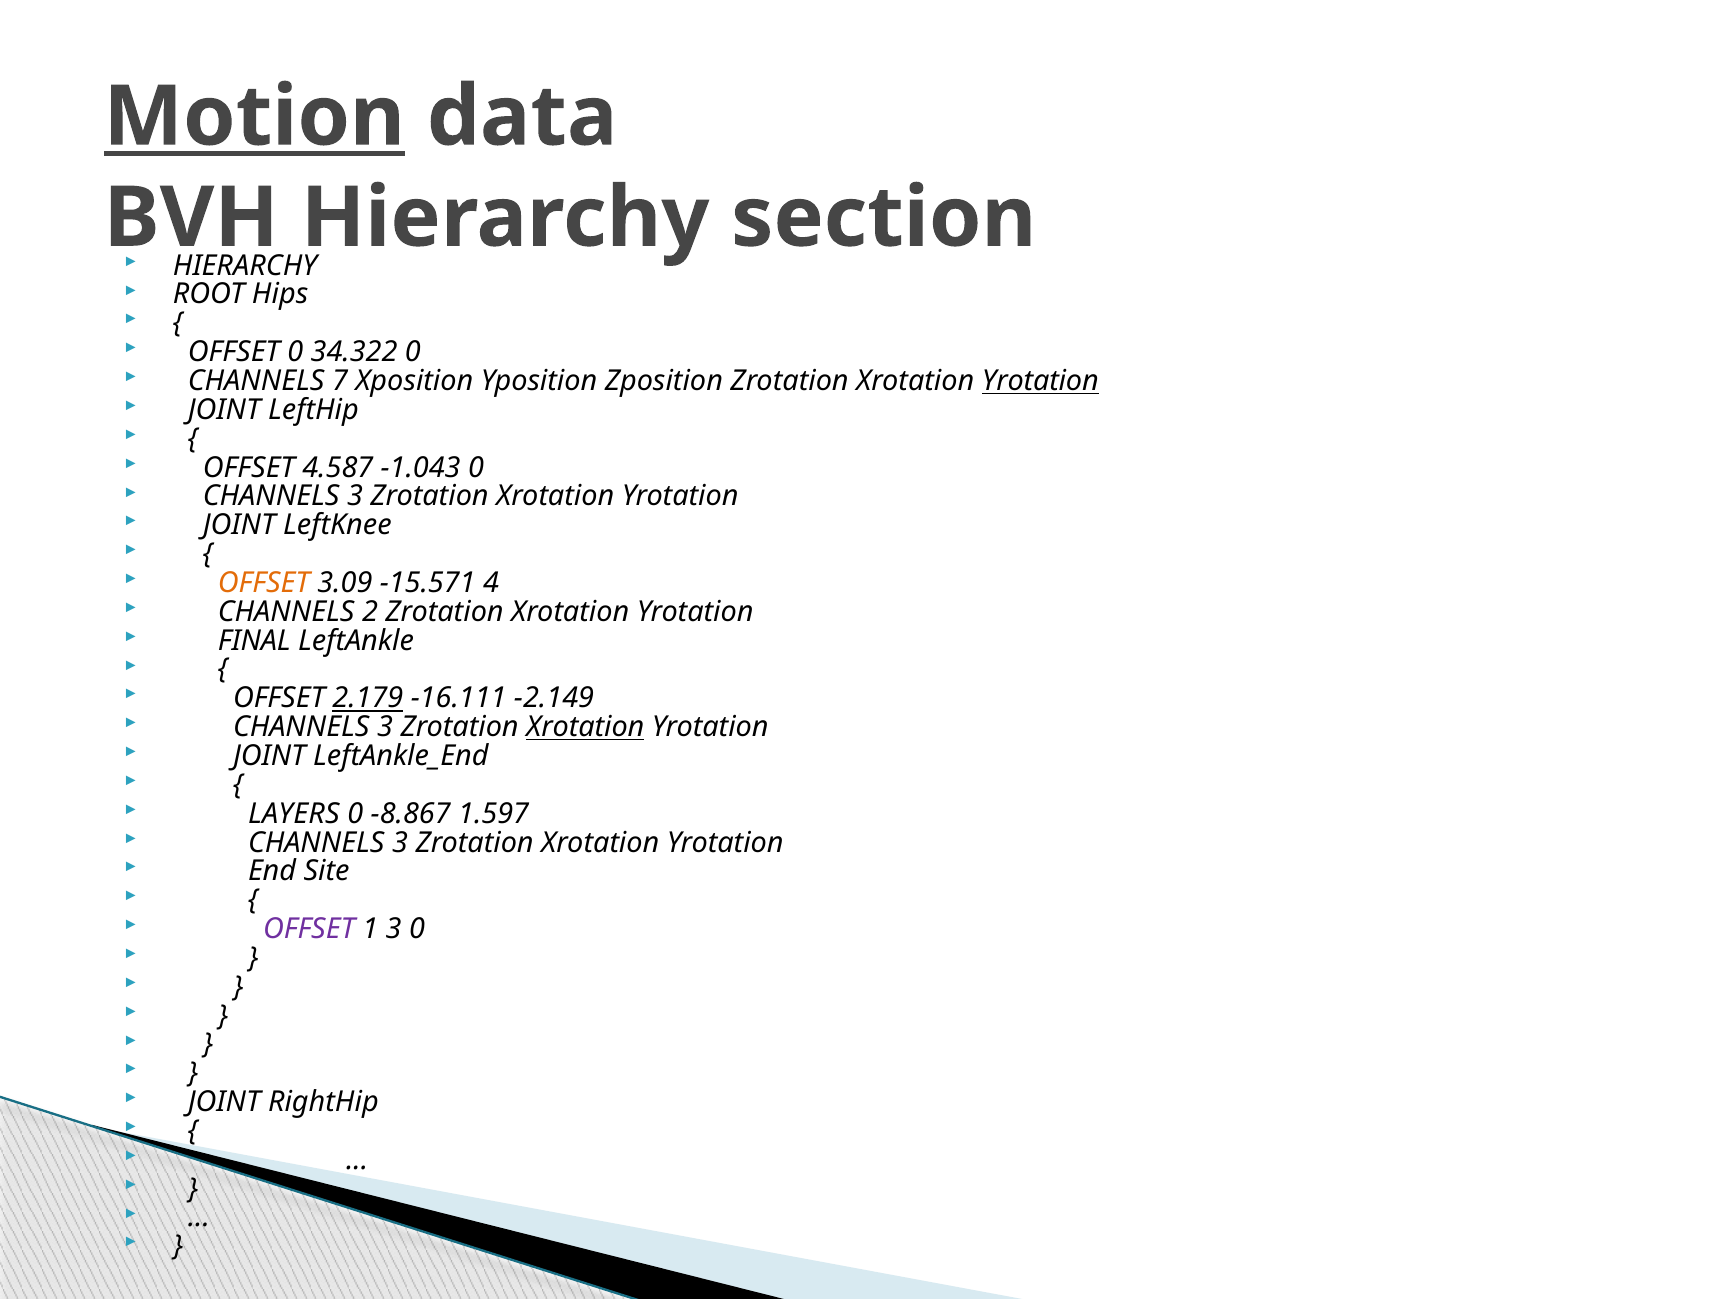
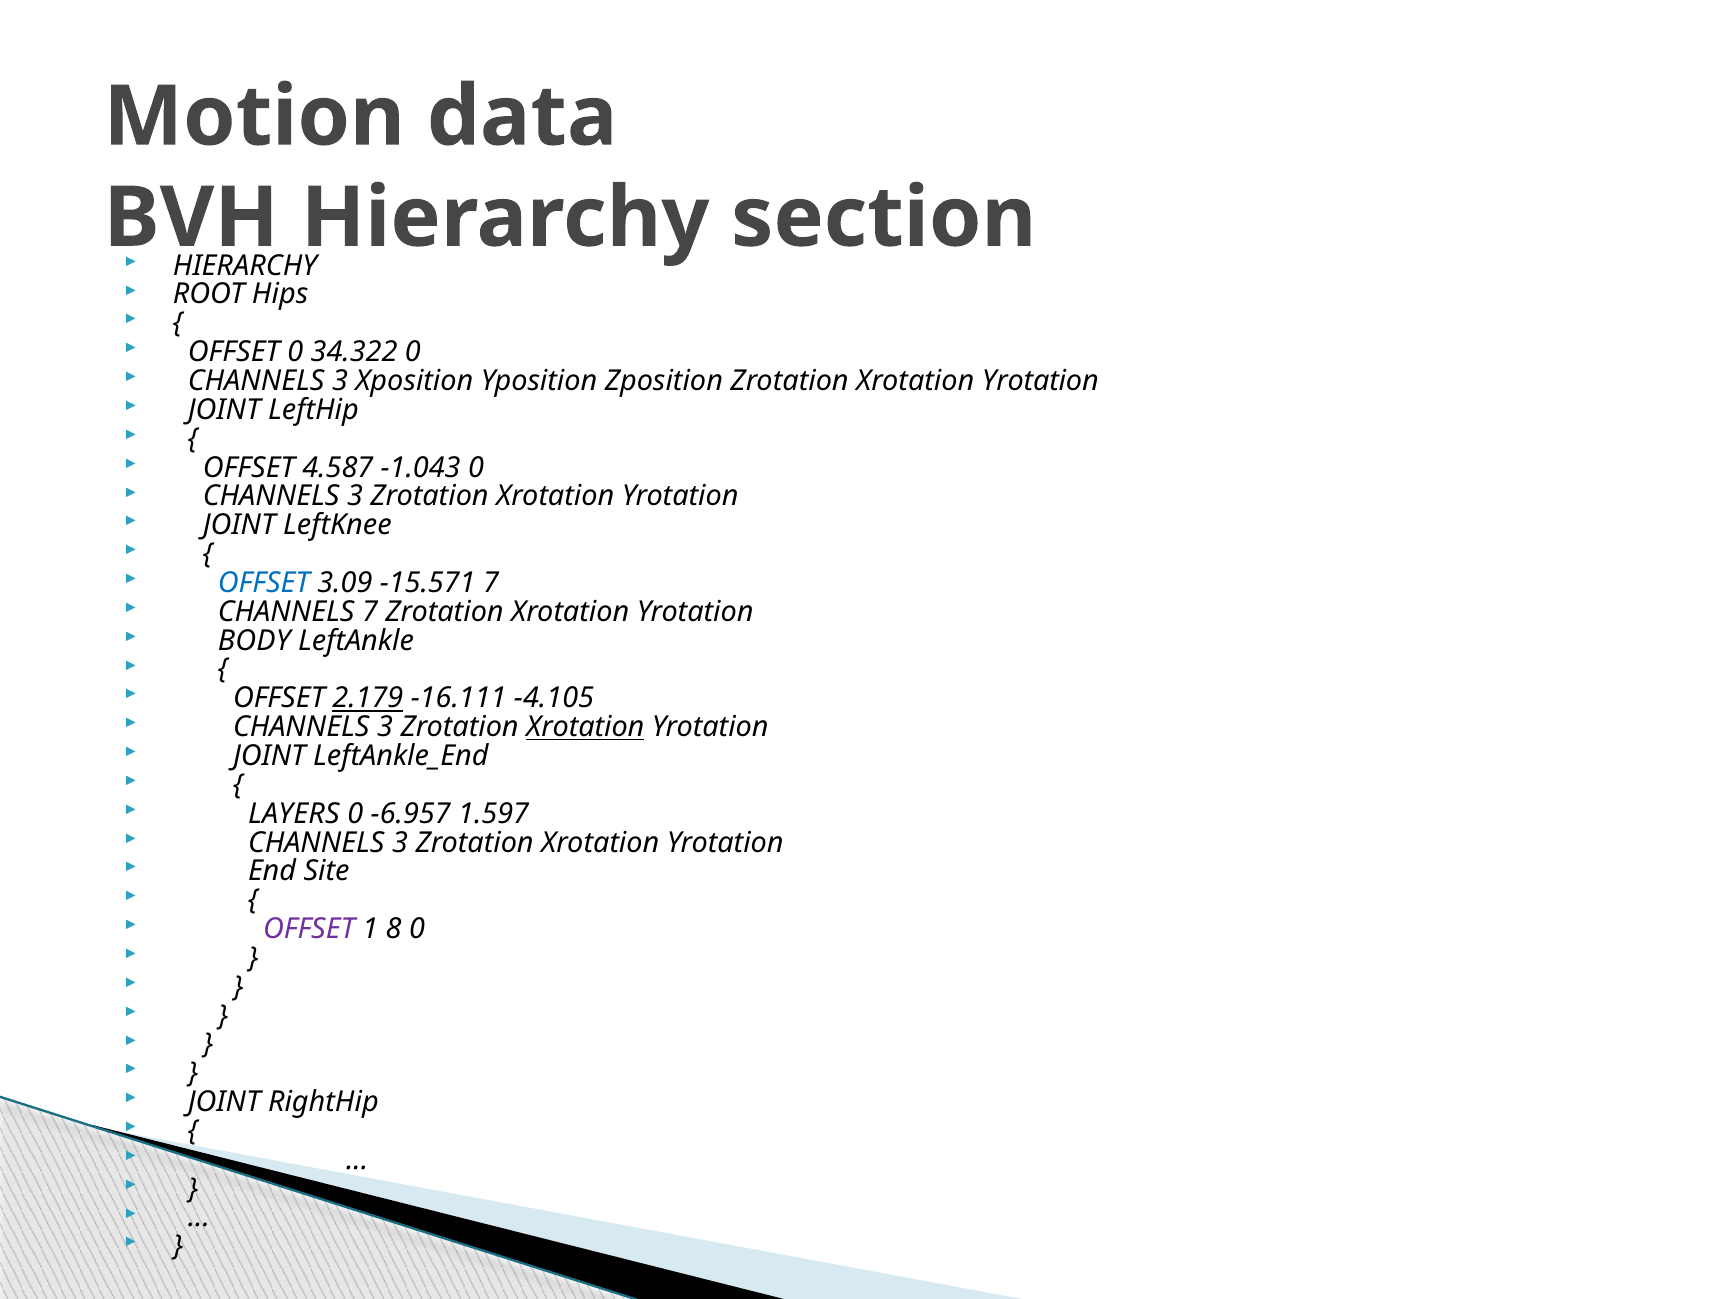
Motion underline: present -> none
7 at (340, 381): 7 -> 3
Yrotation at (1040, 381) underline: present -> none
OFFSET at (264, 583) colour: orange -> blue
-15.571 4: 4 -> 7
CHANNELS 2: 2 -> 7
FINAL: FINAL -> BODY
-2.149: -2.149 -> -4.105
-8.867: -8.867 -> -6.957
1 3: 3 -> 8
